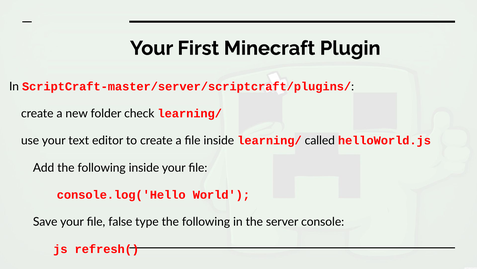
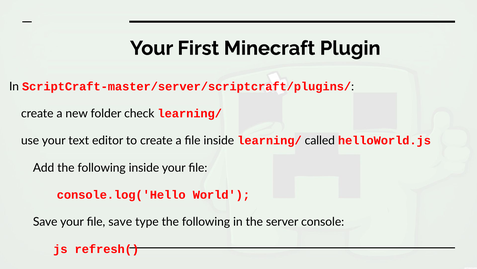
file false: false -> save
